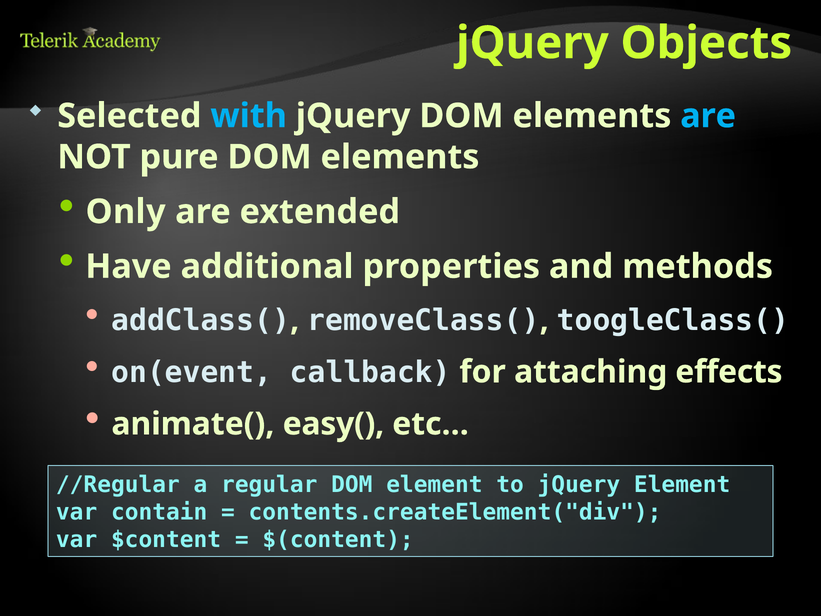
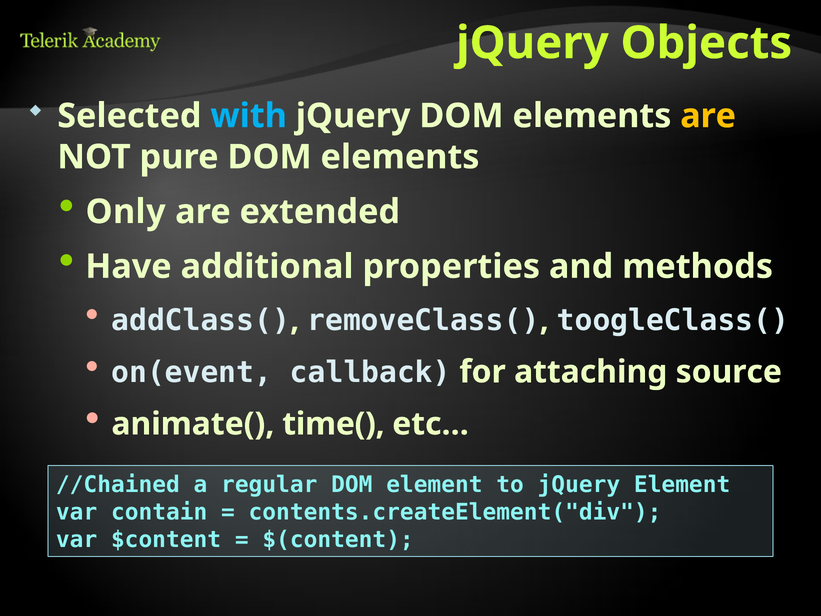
are at (708, 116) colour: light blue -> yellow
effects: effects -> source
easy(: easy( -> time(
//Regular: //Regular -> //Chained
